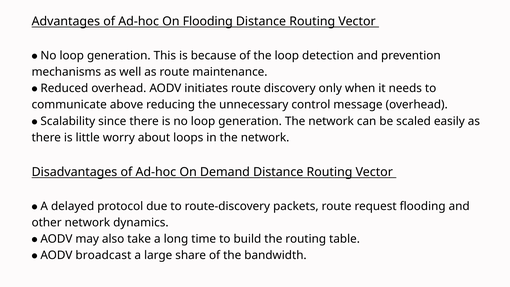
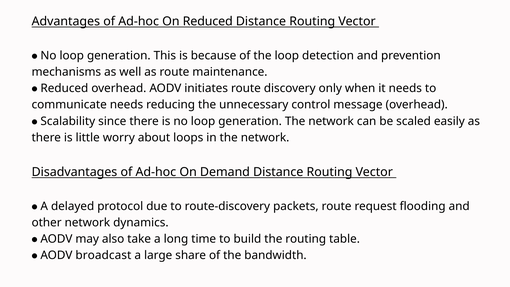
On Flooding: Flooding -> Reduced
communicate above: above -> needs
